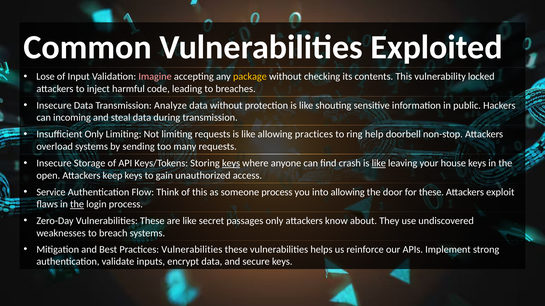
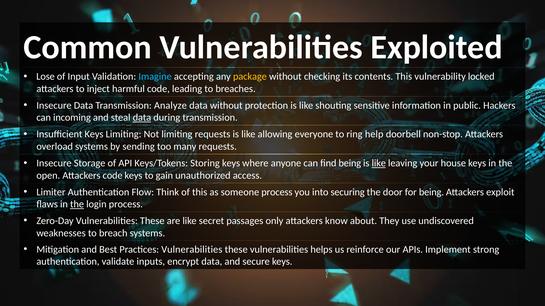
Imagine colour: pink -> light blue
data at (142, 118) underline: none -> present
Insufficient Only: Only -> Keys
allowing practices: practices -> everyone
keys at (231, 164) underline: present -> none
find crash: crash -> being
Attackers keep: keep -> code
Service: Service -> Limiter
into allowing: allowing -> securing
for these: these -> being
